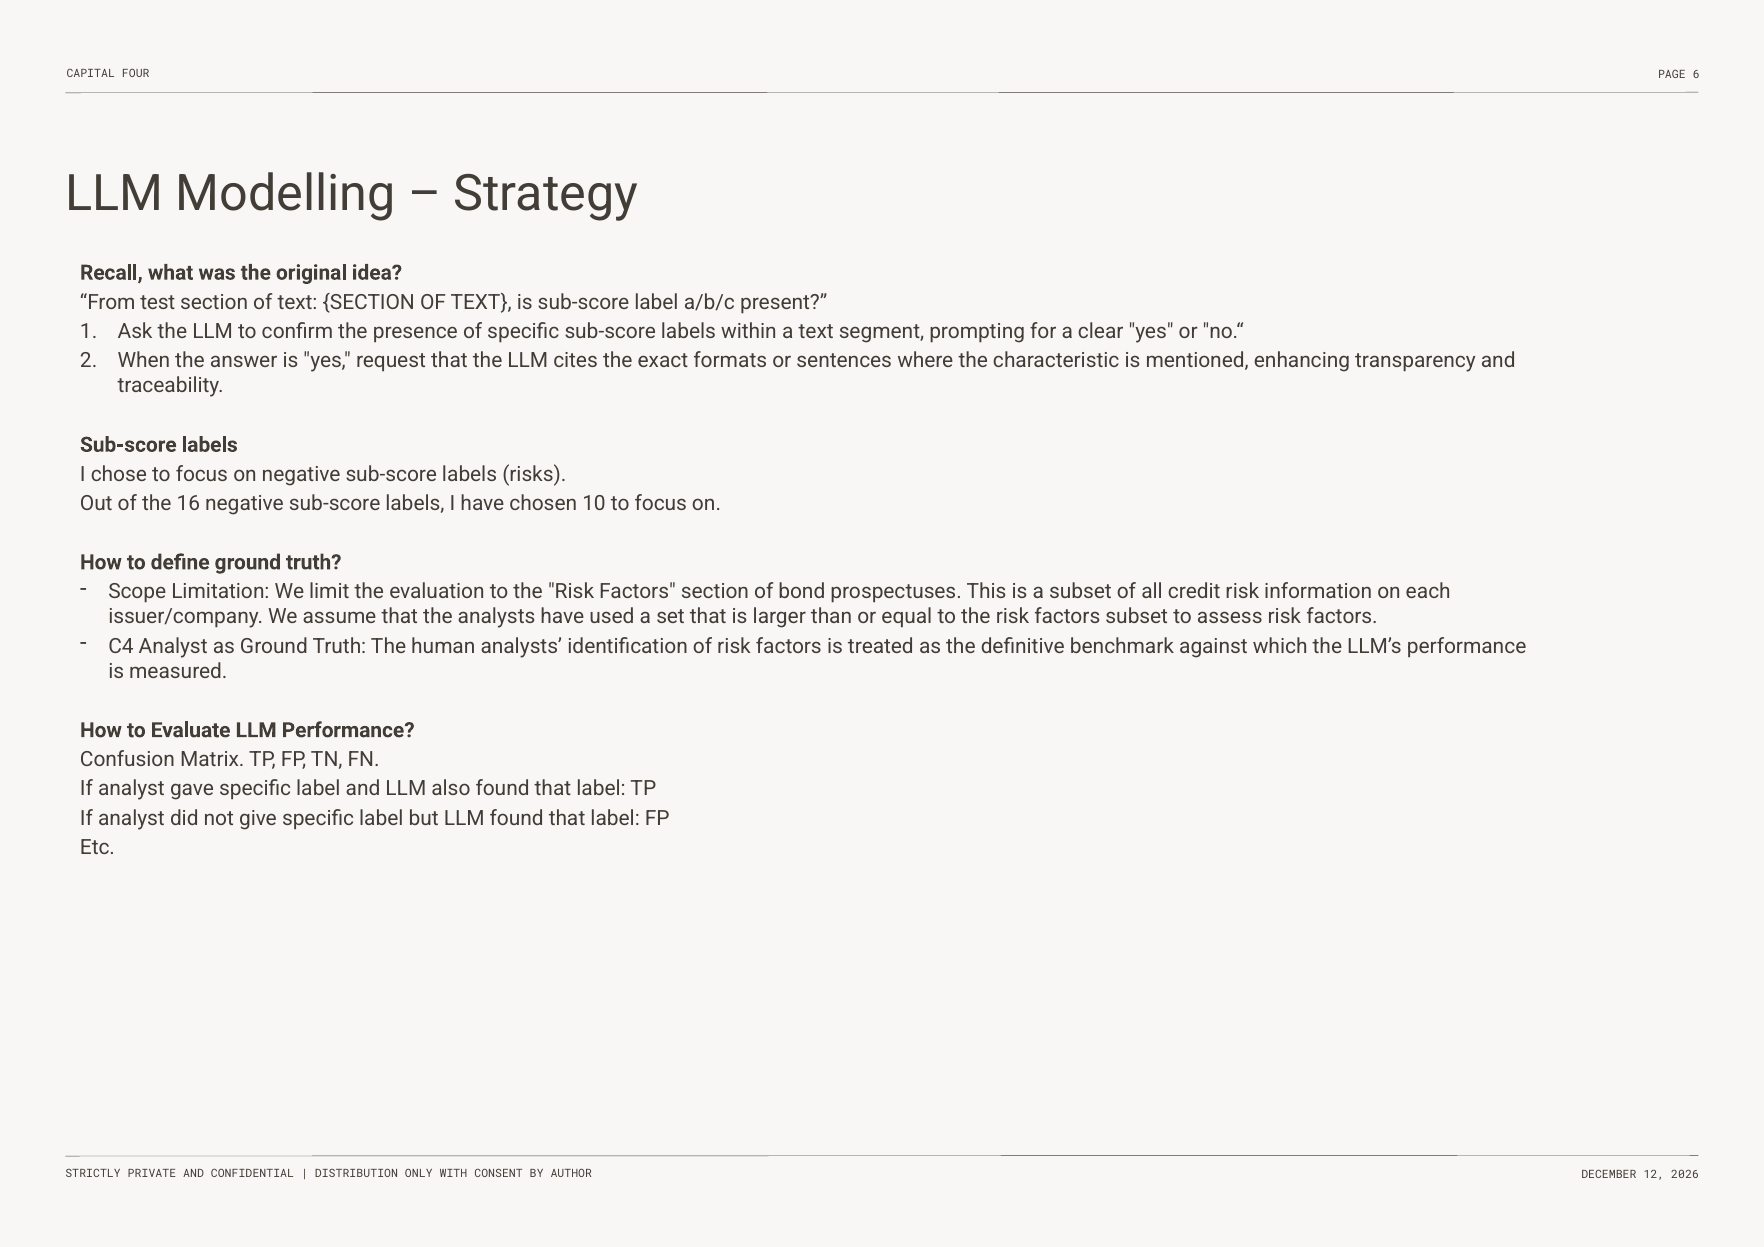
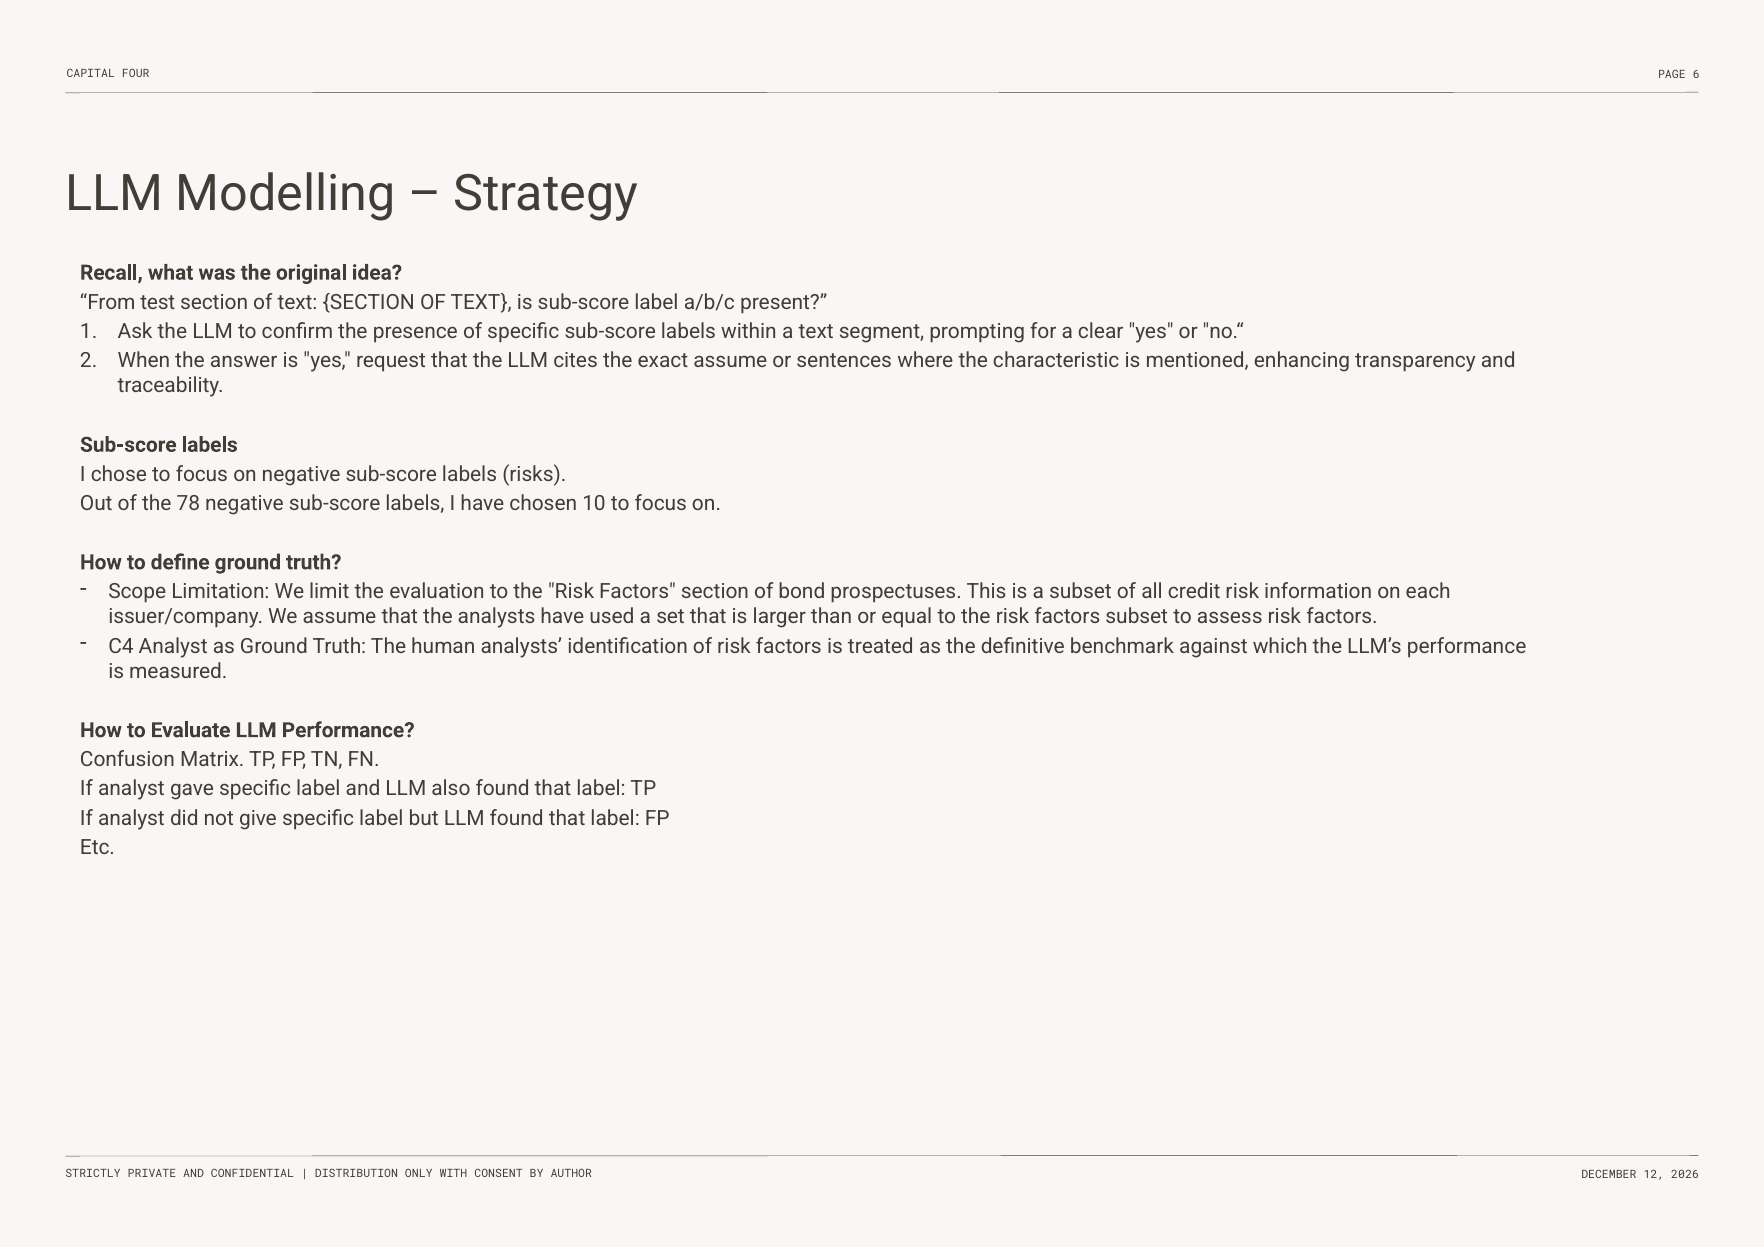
exact formats: formats -> assume
16: 16 -> 78
